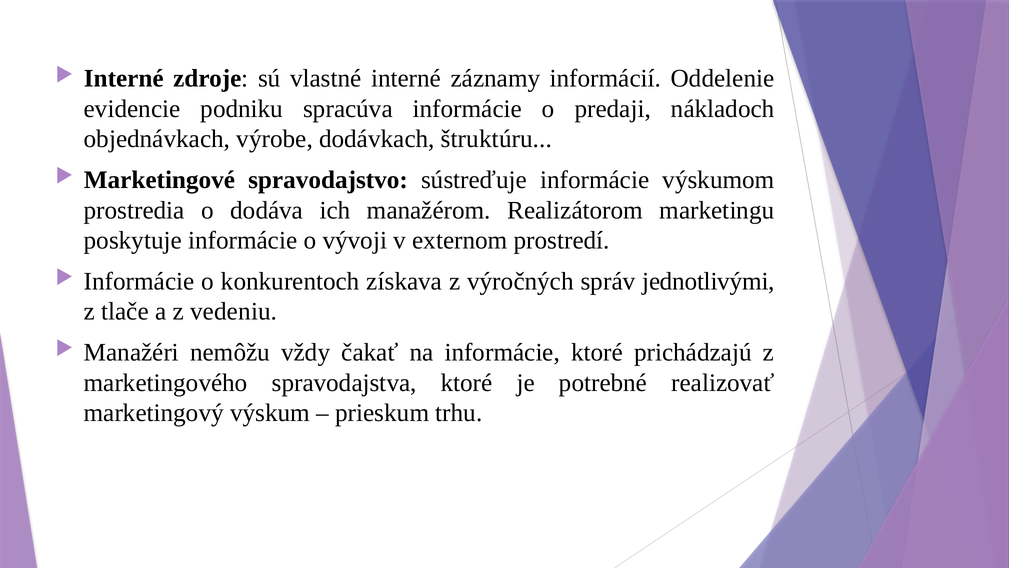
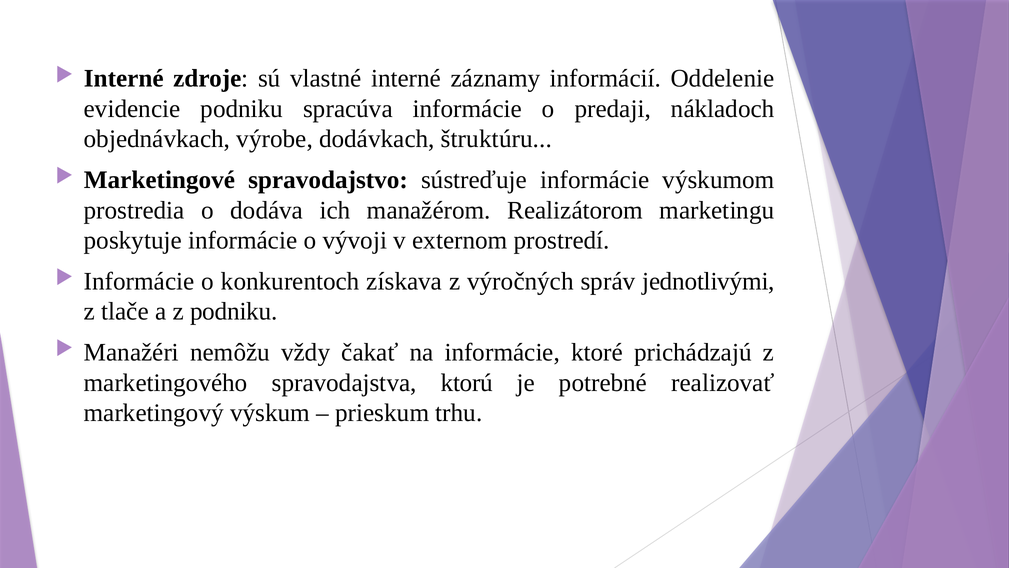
z vedeniu: vedeniu -> podniku
spravodajstva ktoré: ktoré -> ktorú
